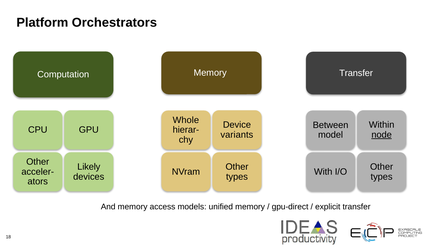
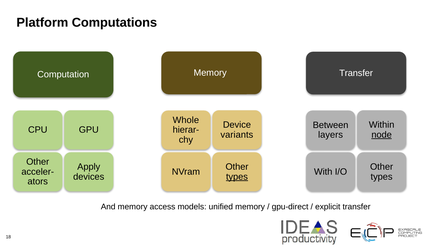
Orchestrators: Orchestrators -> Computations
model: model -> layers
Likely: Likely -> Apply
types at (237, 177) underline: none -> present
